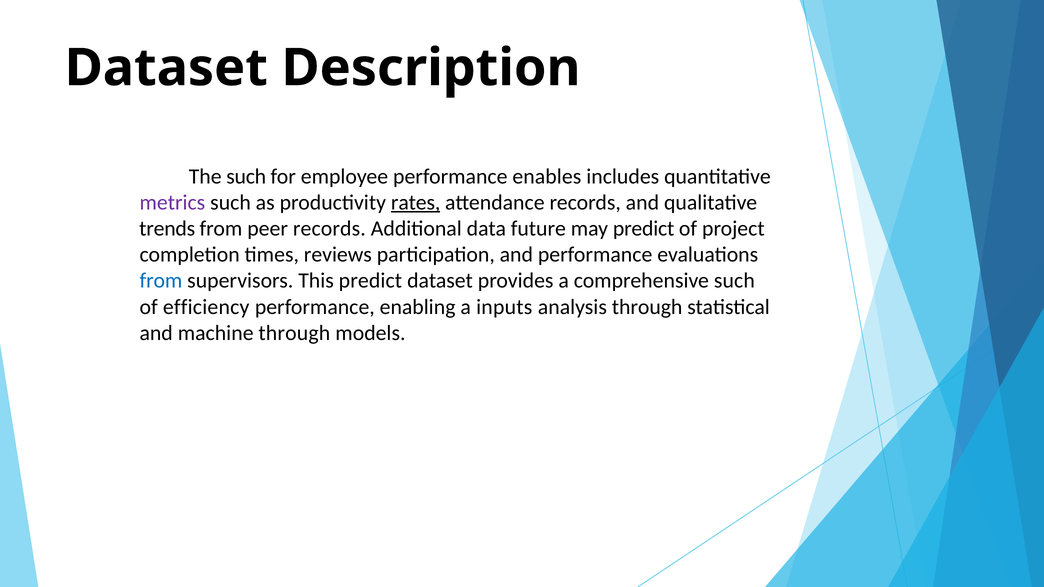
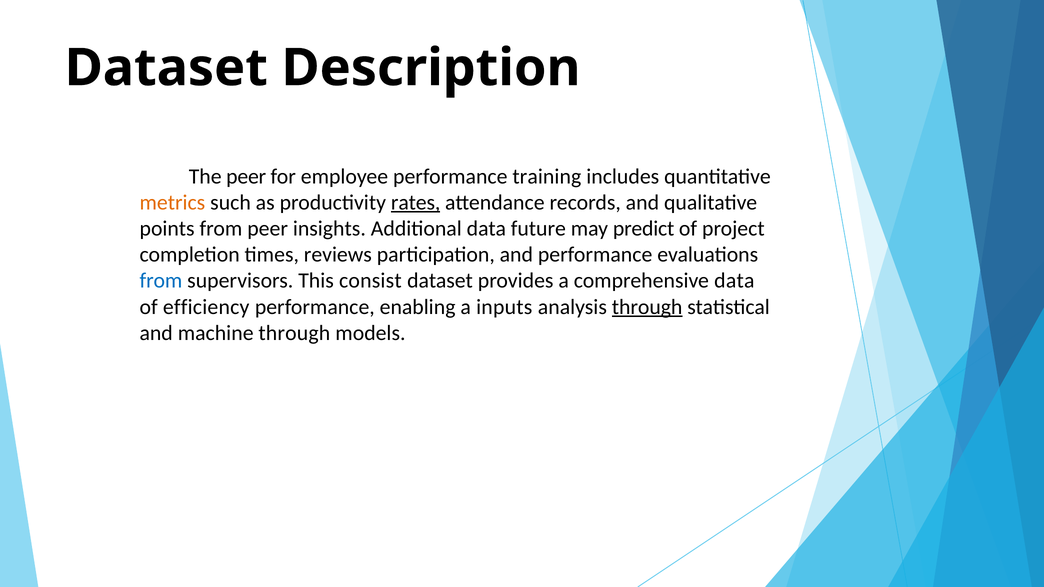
The such: such -> peer
enables: enables -> training
metrics colour: purple -> orange
trends: trends -> points
peer records: records -> insights
This predict: predict -> consist
comprehensive such: such -> data
through at (647, 307) underline: none -> present
